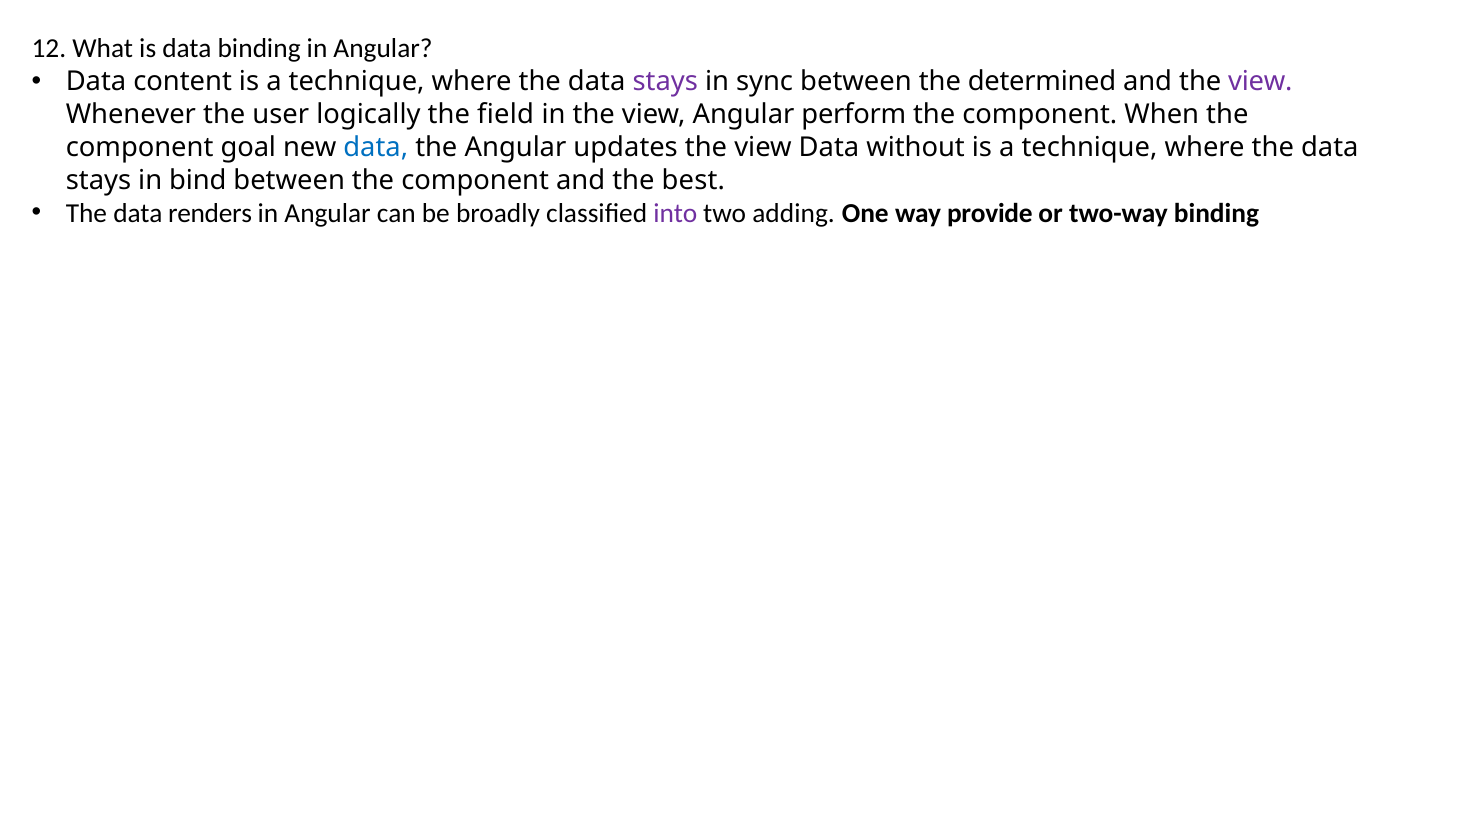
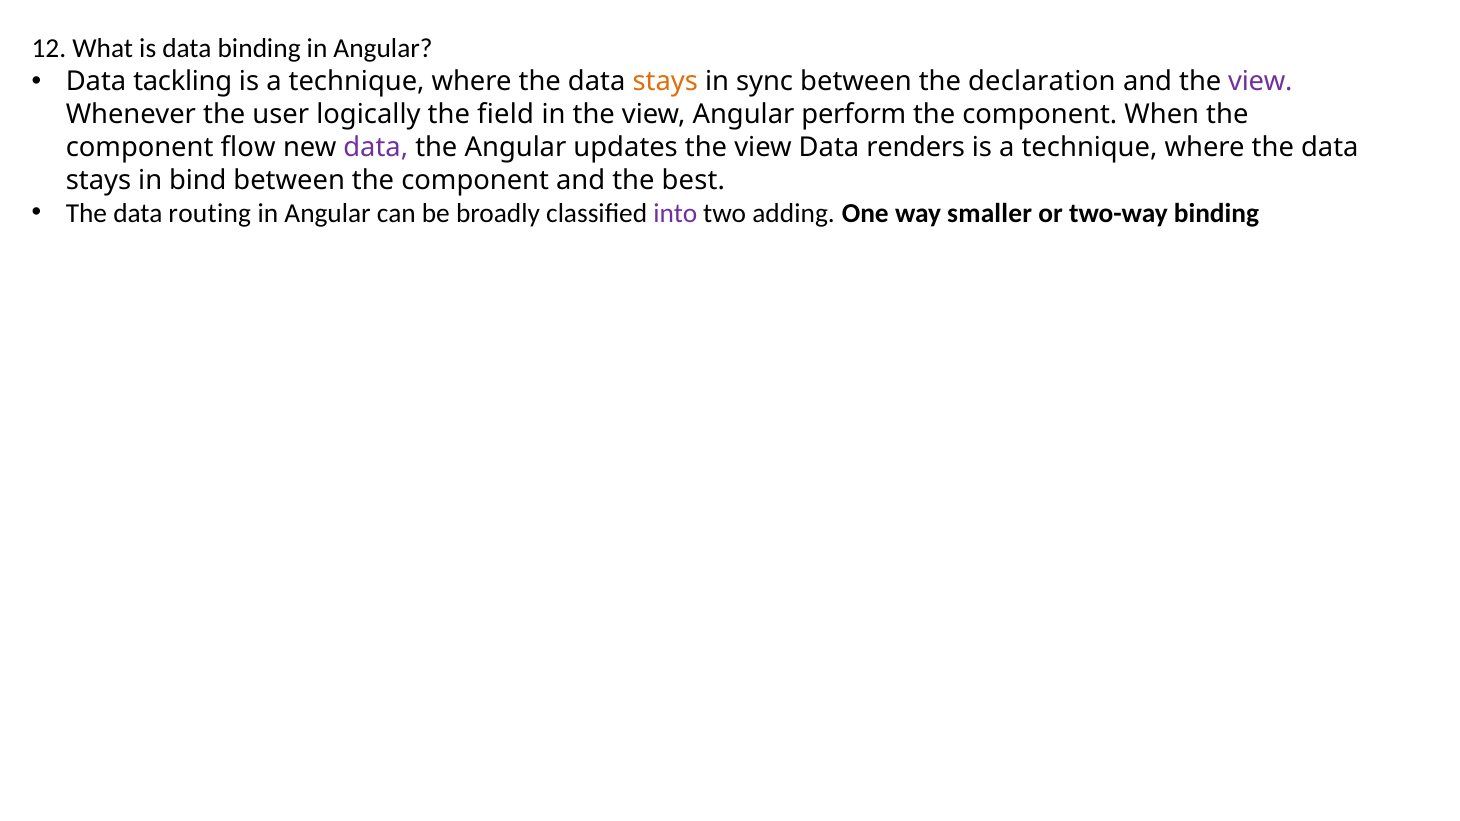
content: content -> tackling
stays at (665, 82) colour: purple -> orange
determined: determined -> declaration
goal: goal -> flow
data at (376, 147) colour: blue -> purple
without: without -> renders
renders: renders -> routing
provide: provide -> smaller
